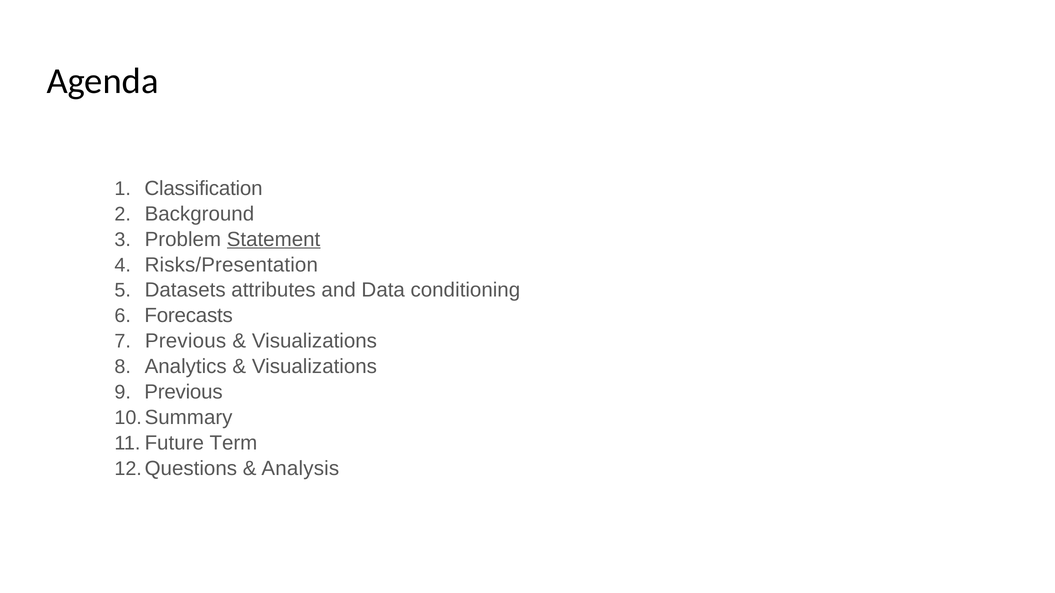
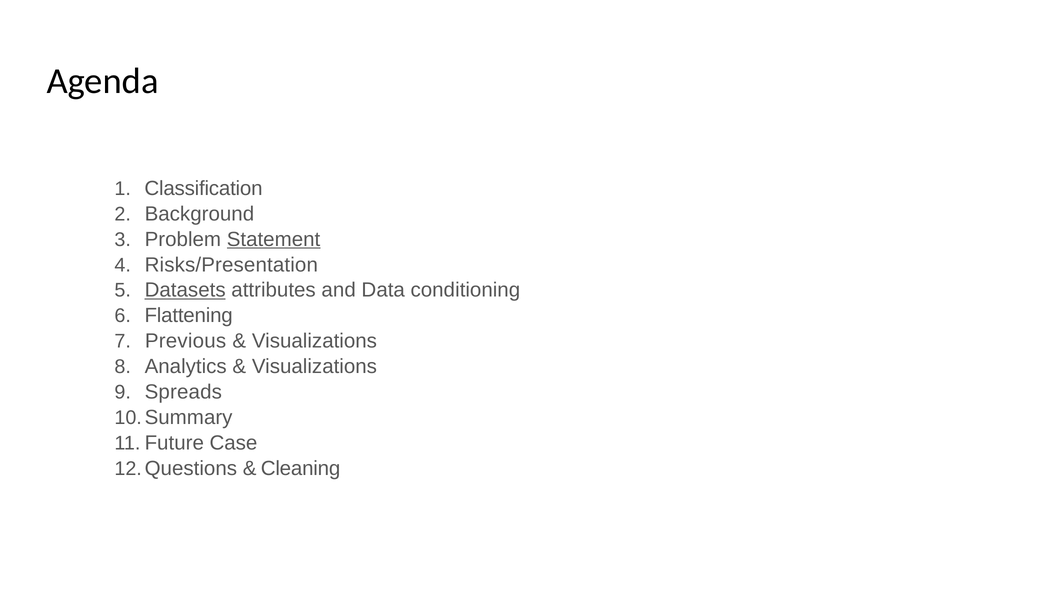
Datasets underline: none -> present
Forecasts: Forecasts -> Flattening
Previous at (183, 392): Previous -> Spreads
Term: Term -> Case
Analysis: Analysis -> Cleaning
